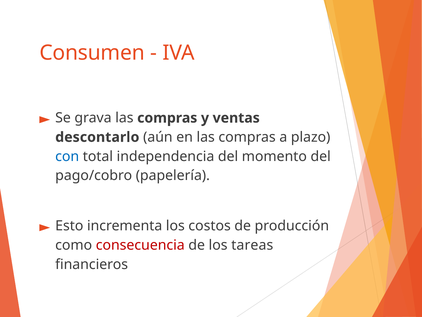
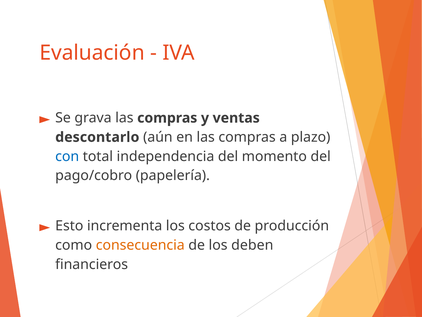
Consumen: Consumen -> Evaluación
consecuencia colour: red -> orange
tareas: tareas -> deben
